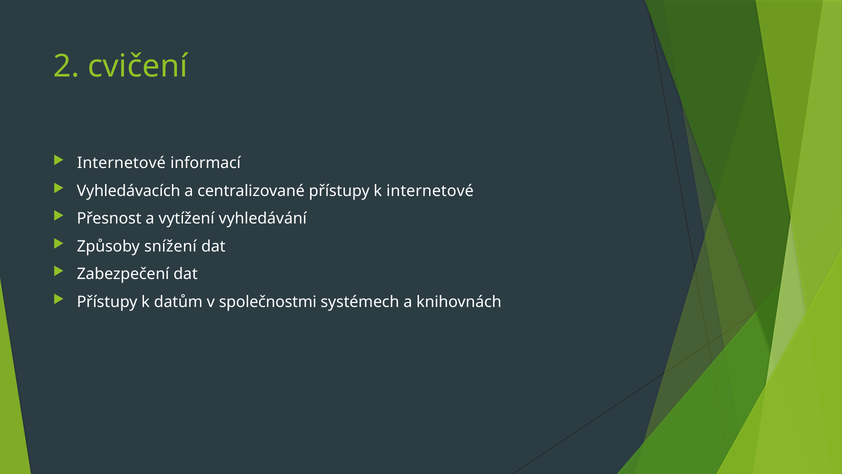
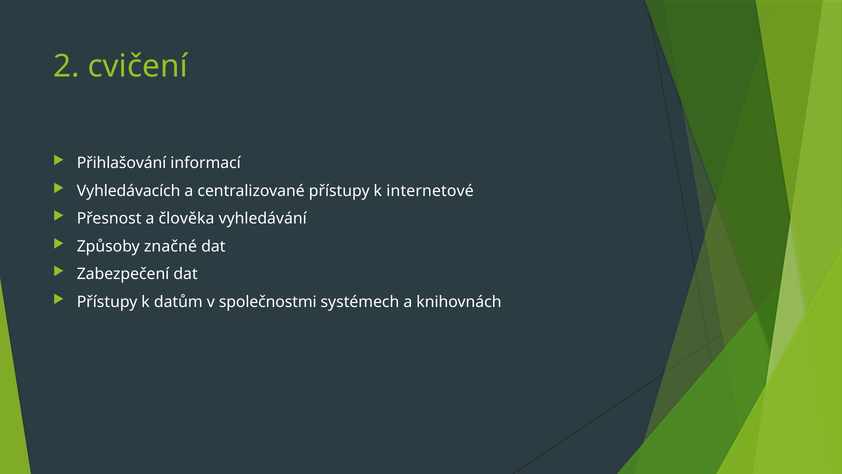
Internetové at (121, 163): Internetové -> Přihlašování
vytížení: vytížení -> člověka
snížení: snížení -> značné
